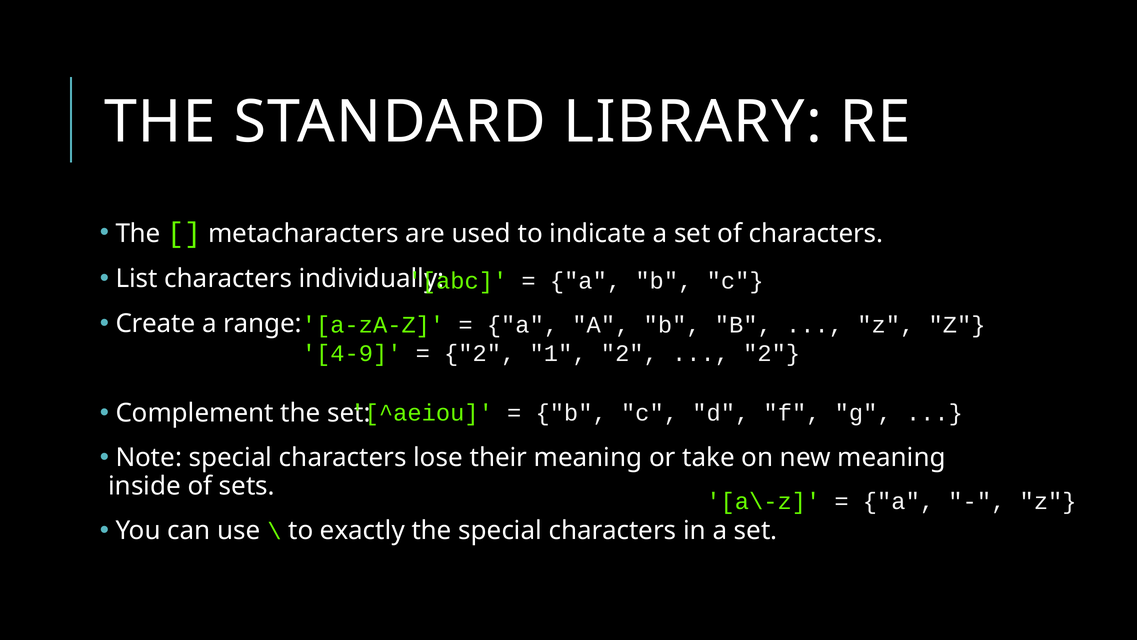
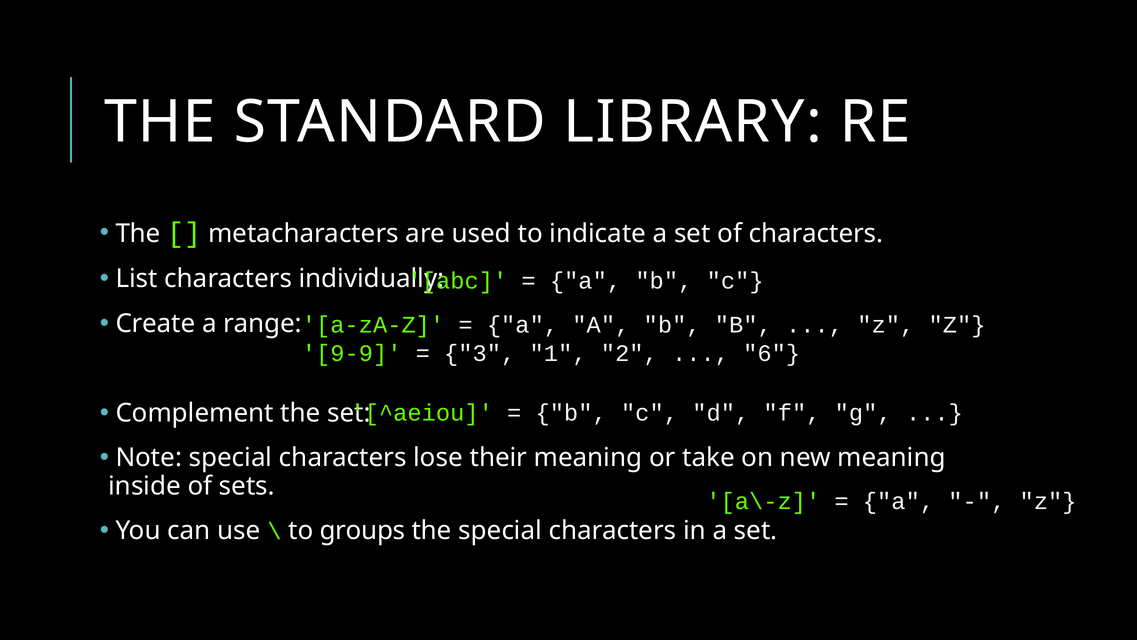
4-9: 4-9 -> 9-9
2 at (480, 353): 2 -> 3
2 at (772, 353): 2 -> 6
exactly: exactly -> groups
